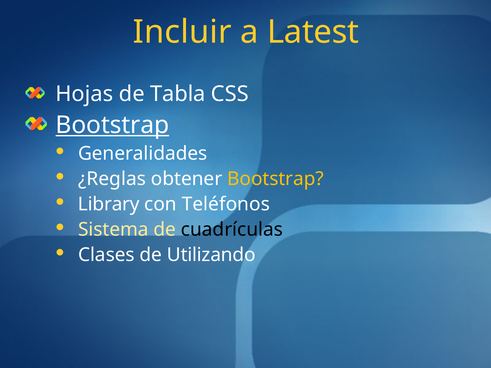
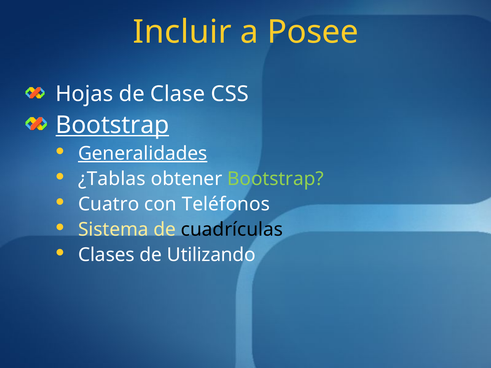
Latest: Latest -> Posee
Tabla: Tabla -> Clase
Generalidades underline: none -> present
¿Reglas: ¿Reglas -> ¿Tablas
Bootstrap at (275, 179) colour: yellow -> light green
Library: Library -> Cuatro
